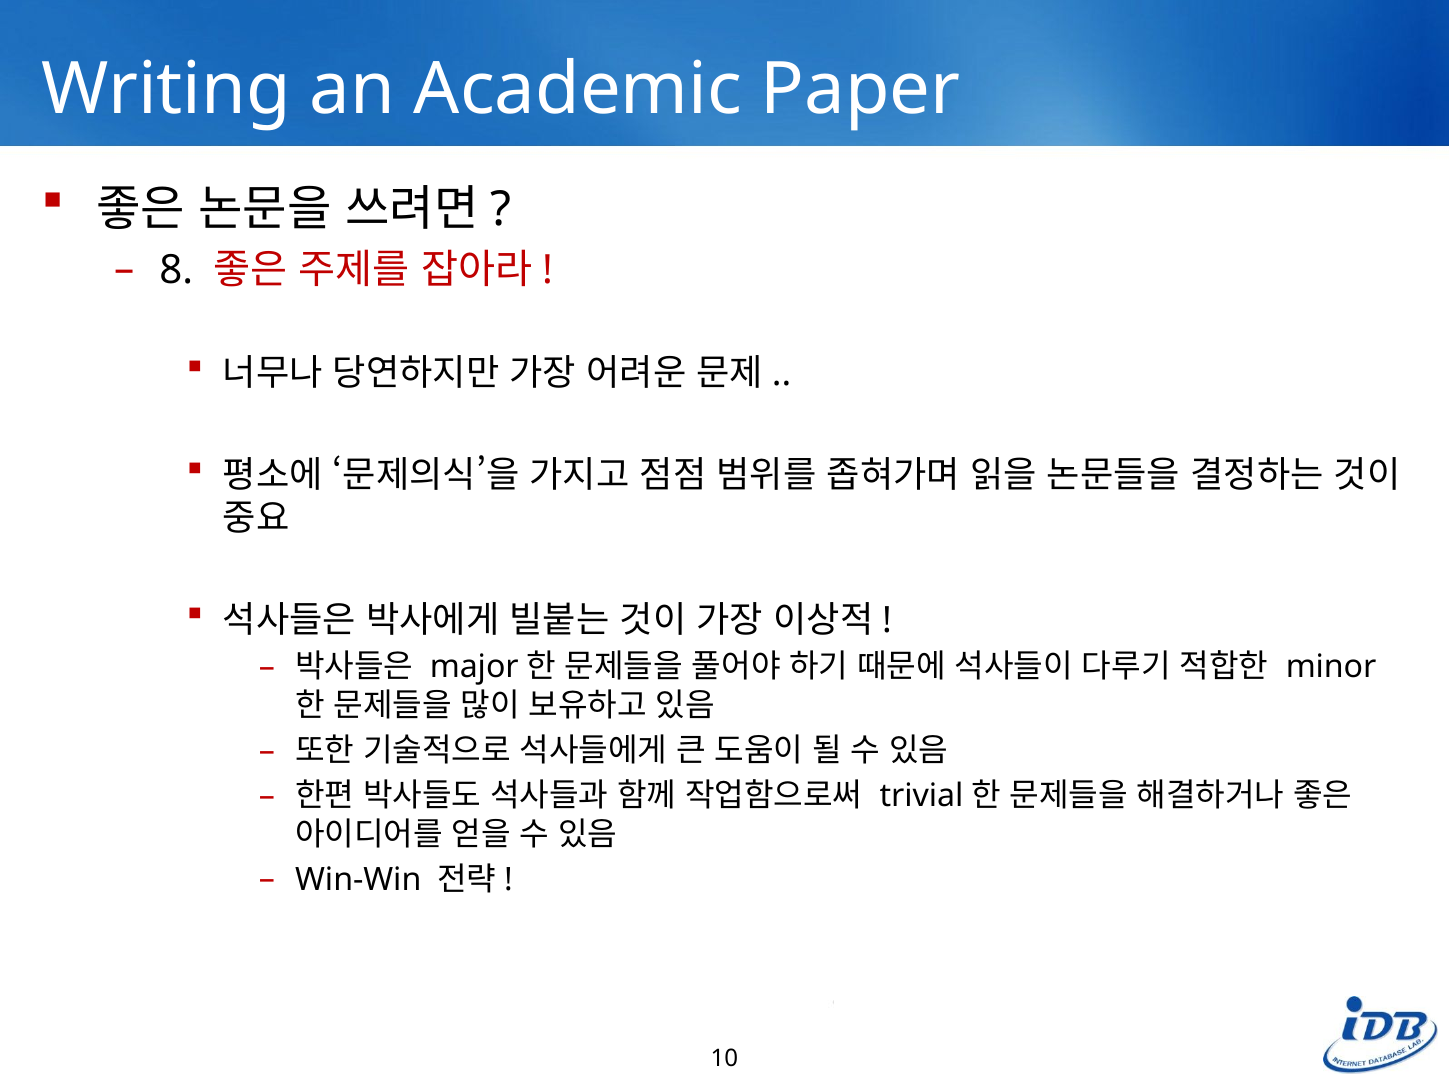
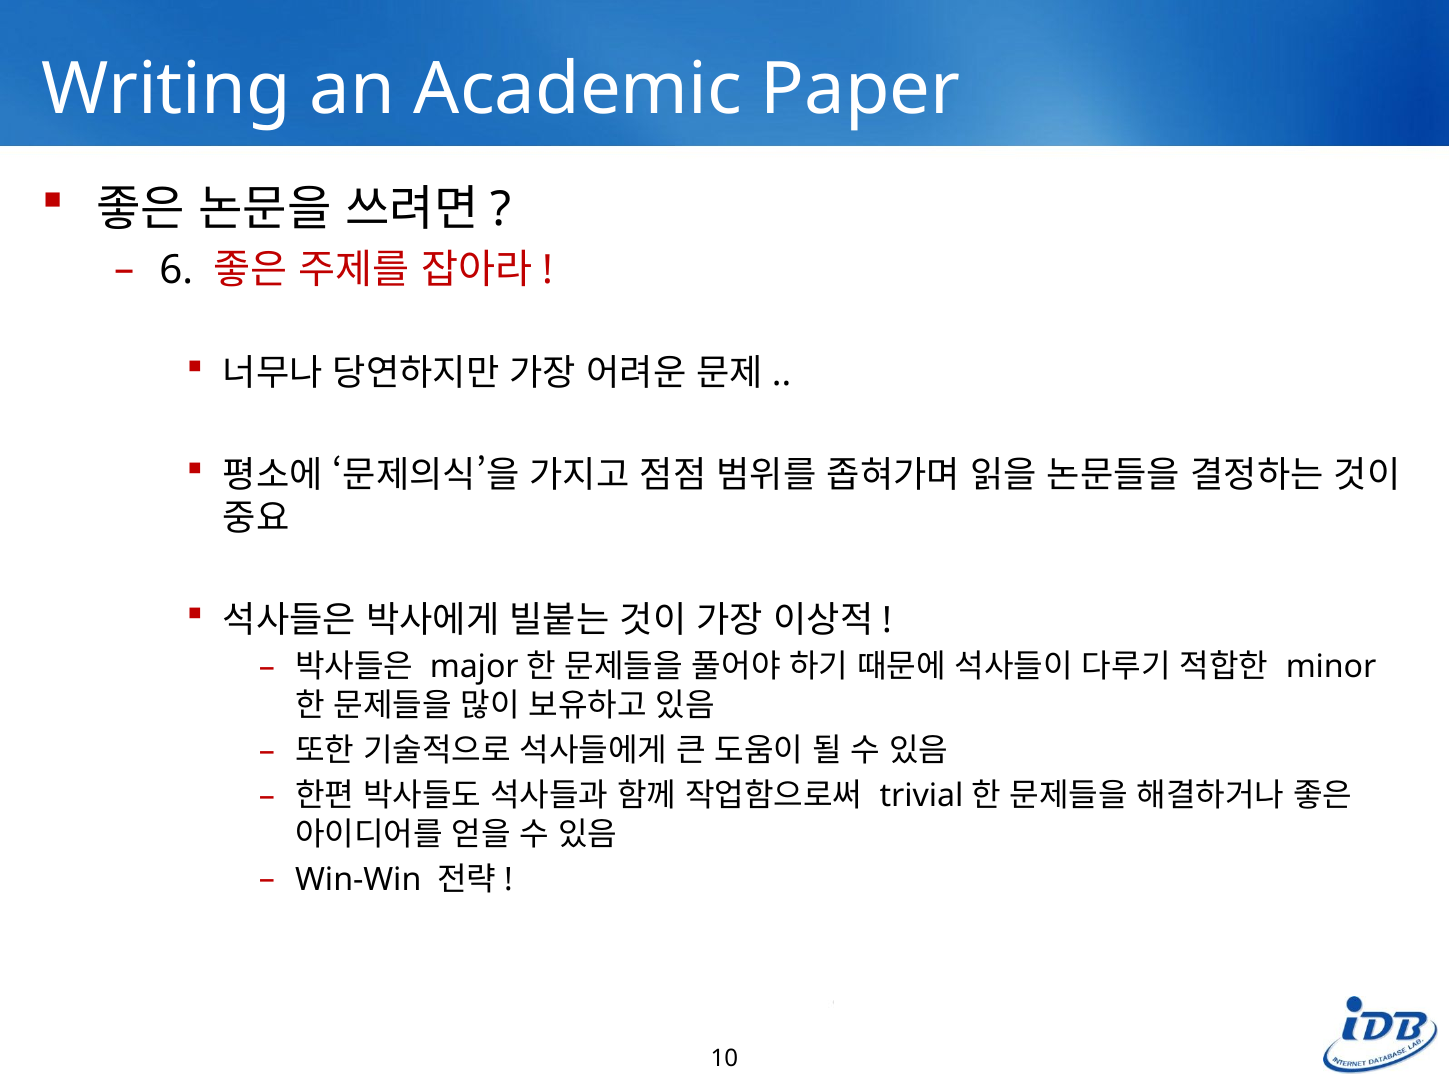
8: 8 -> 6
